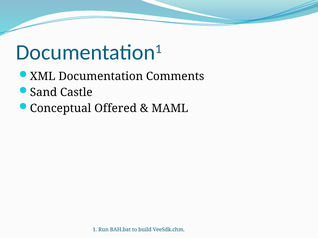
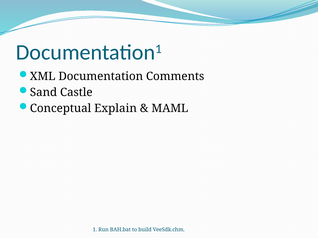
Offered: Offered -> Explain
